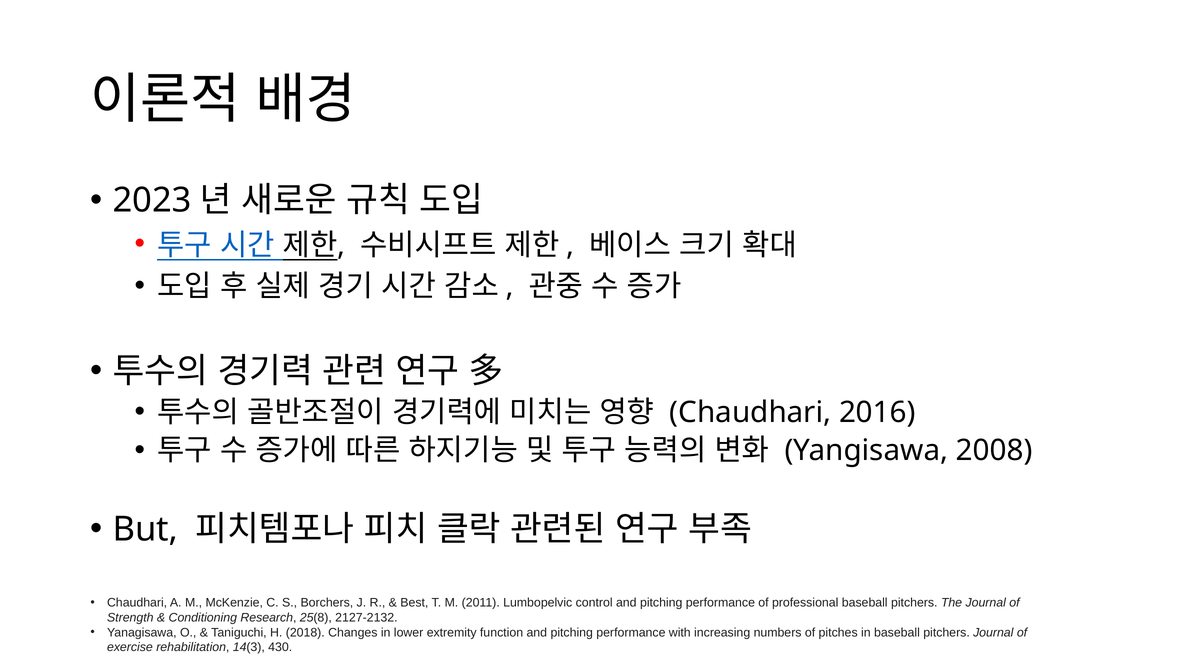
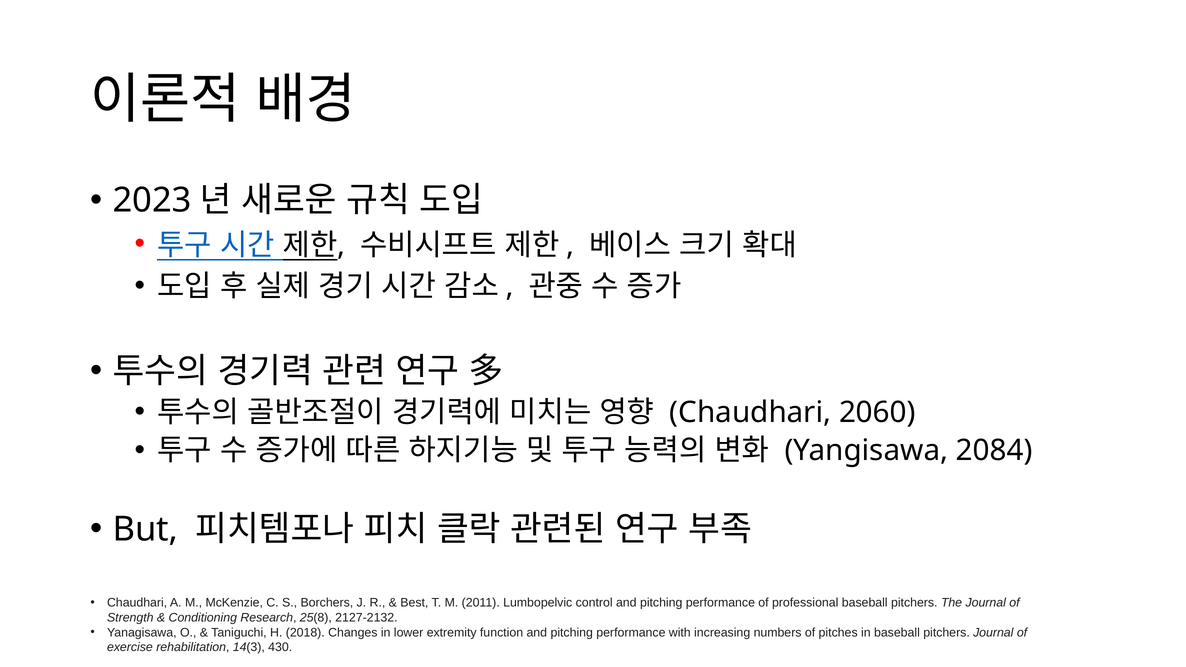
2016: 2016 -> 2060
2008: 2008 -> 2084
